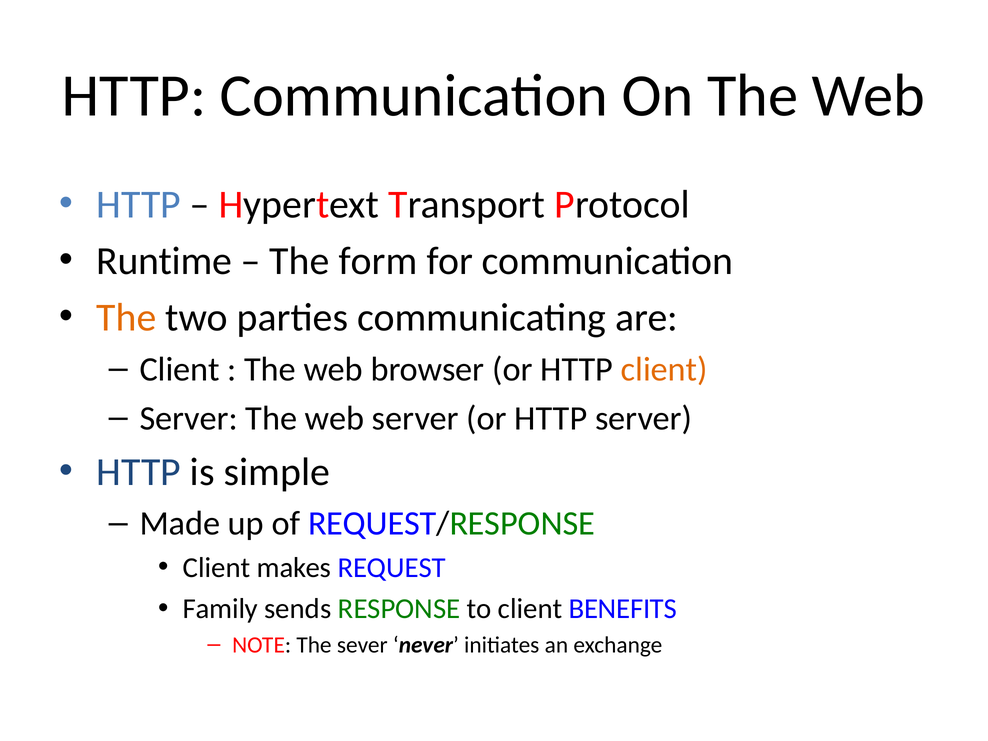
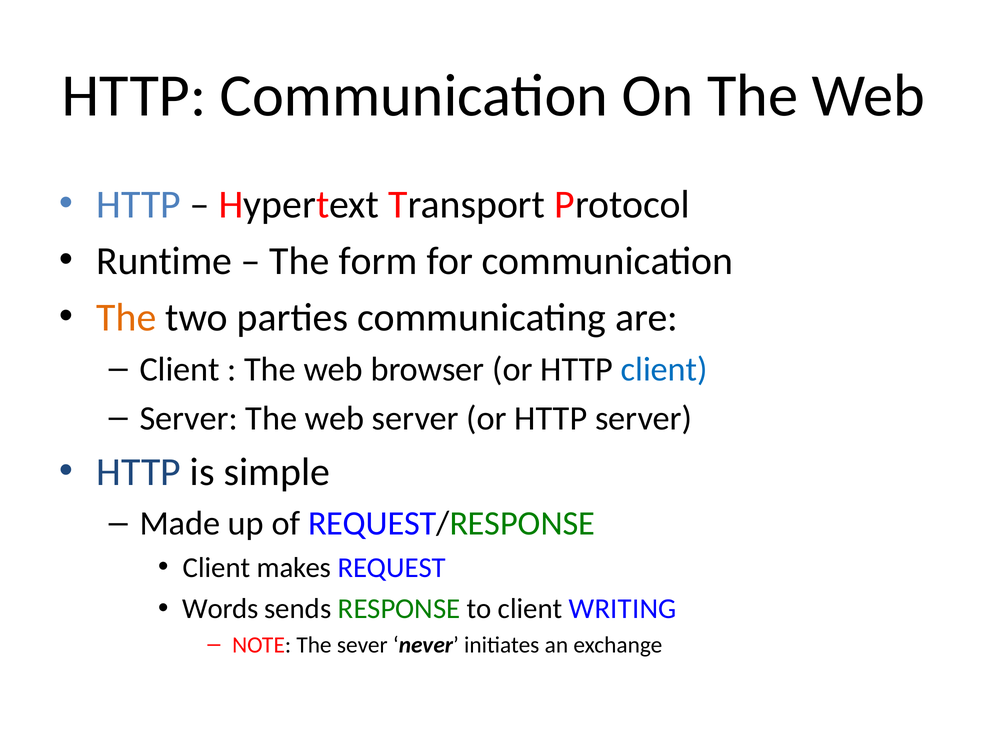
client at (664, 369) colour: orange -> blue
Family: Family -> Words
BENEFITS: BENEFITS -> WRITING
